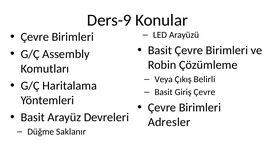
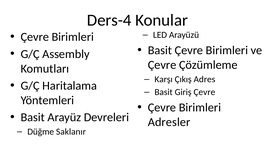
Ders-9: Ders-9 -> Ders-4
Robin at (162, 65): Robin -> Çevre
Veya: Veya -> Karşı
Belirli: Belirli -> Adres
